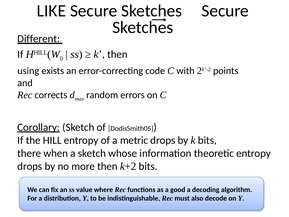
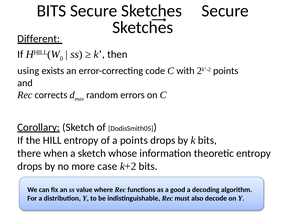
LIKE at (51, 11): LIKE -> BITS
a metric: metric -> points
more then: then -> case
